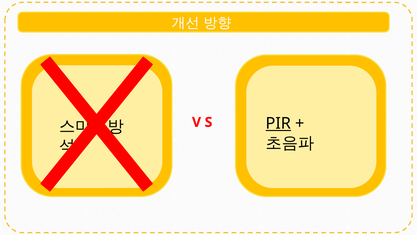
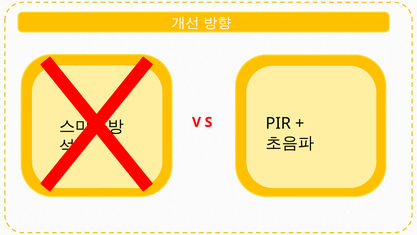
PIR underline: present -> none
